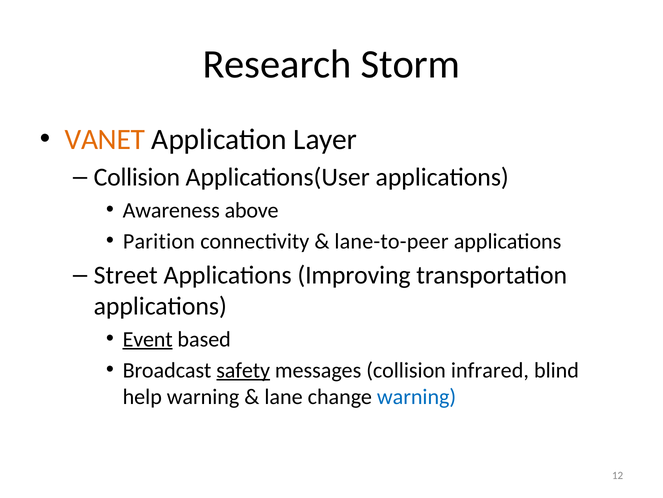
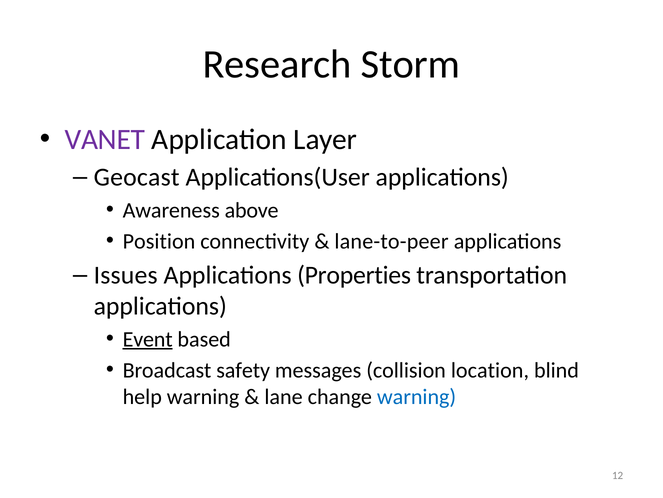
VANET colour: orange -> purple
Collision at (137, 177): Collision -> Geocast
Parition: Parition -> Position
Street: Street -> Issues
Improving: Improving -> Properties
safety underline: present -> none
infrared: infrared -> location
